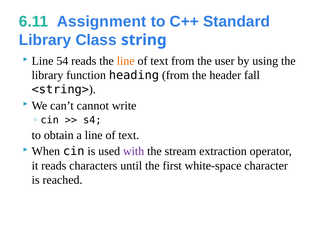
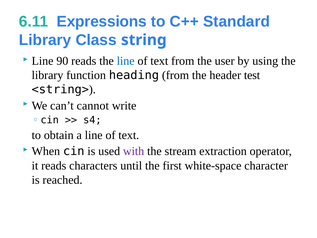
Assignment: Assignment -> Expressions
54: 54 -> 90
line at (126, 61) colour: orange -> blue
fall: fall -> test
